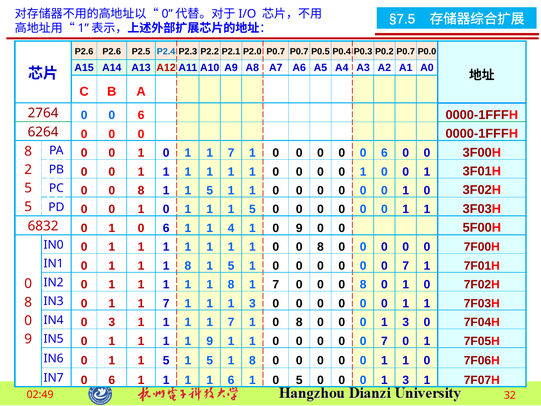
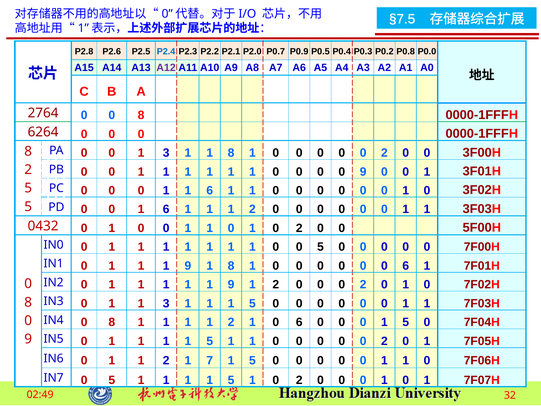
P2.6 at (84, 51): P2.6 -> P2.8
P0.7 P0.7: P0.7 -> P0.9
P0.2 P0.7: P0.7 -> P0.8
A12 colour: red -> purple
2764 0 0 6: 6 -> 8
0 at (166, 153): 0 -> 3
7 at (231, 153): 7 -> 8
6 at (384, 153): 6 -> 2
1 at (363, 172): 1 -> 9
PC 0 0 8: 8 -> 0
5 at (210, 190): 5 -> 6
0 at (166, 209): 0 -> 6
5 at (252, 209): 5 -> 2
6832: 6832 -> 0432
0 1 0 6: 6 -> 0
4 at (231, 228): 4 -> 0
9 at (299, 228): 9 -> 2
1 0 0 8: 8 -> 5
8 at (188, 266): 8 -> 9
5 at (231, 266): 5 -> 8
7 at (406, 266): 7 -> 6
8 at (231, 284): 8 -> 9
7 at (276, 284): 7 -> 2
8 at (363, 284): 8 -> 2
7 at (166, 303): 7 -> 3
3 at (252, 303): 3 -> 5
IN4 0 3: 3 -> 8
7 at (231, 322): 7 -> 2
1 0 8: 8 -> 6
3 at (406, 322): 3 -> 5
9 at (210, 341): 9 -> 5
7 at (384, 341): 7 -> 2
0 1 1 5: 5 -> 2
5 at (210, 360): 5 -> 7
8 at (252, 360): 8 -> 5
IN7 0 6: 6 -> 5
6 at (231, 380): 6 -> 5
5 at (299, 380): 5 -> 2
3 at (406, 380): 3 -> 0
